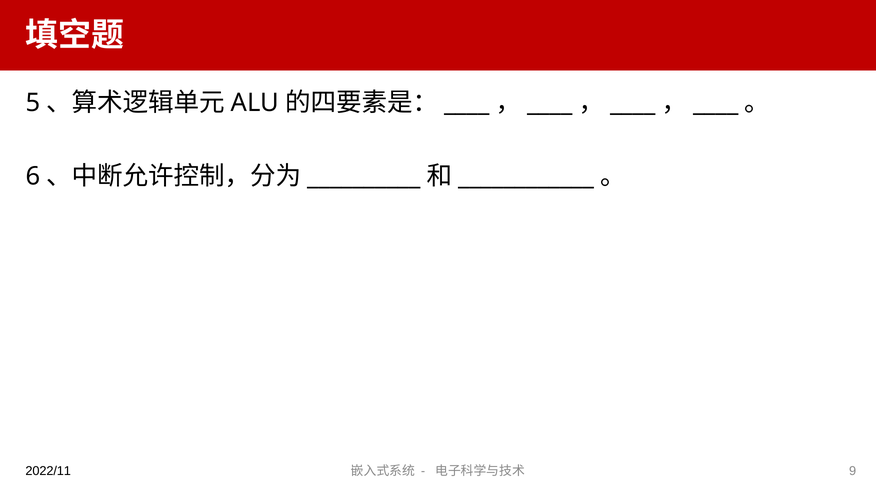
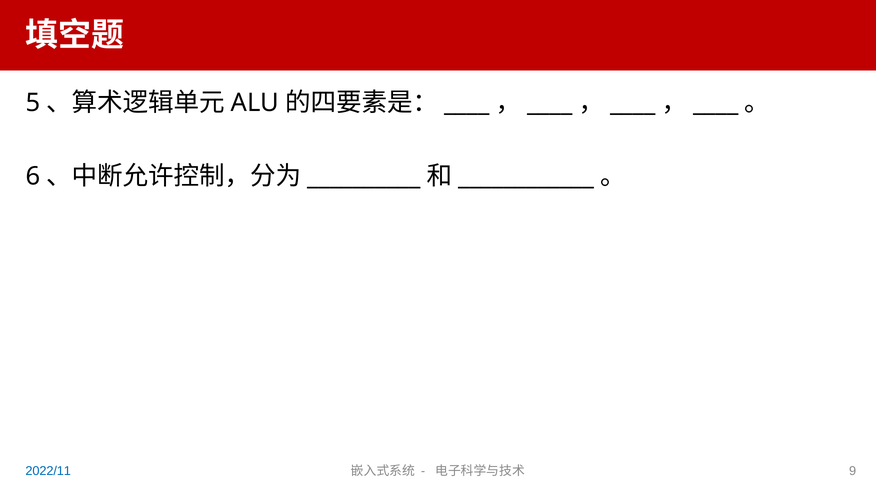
2022/11 colour: black -> blue
